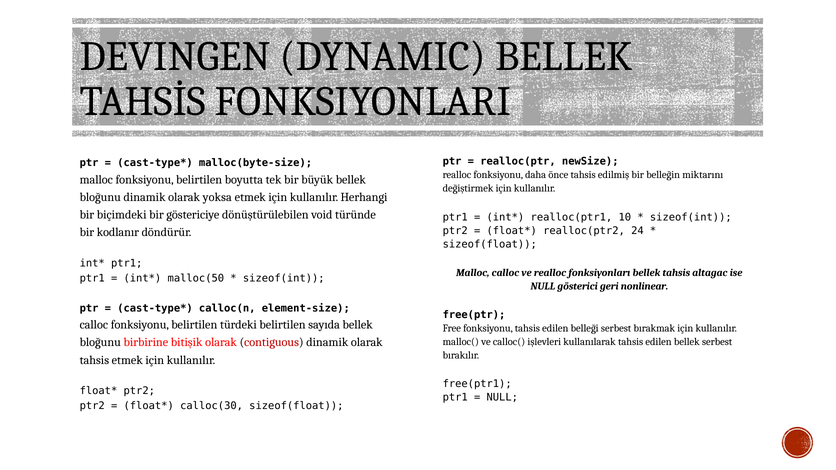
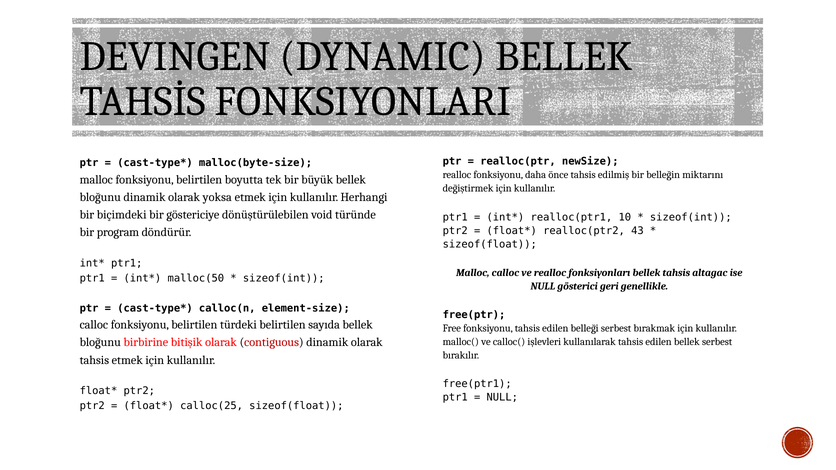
24: 24 -> 43
kodlanır: kodlanır -> program
nonlinear: nonlinear -> genellikle
calloc(30: calloc(30 -> calloc(25
